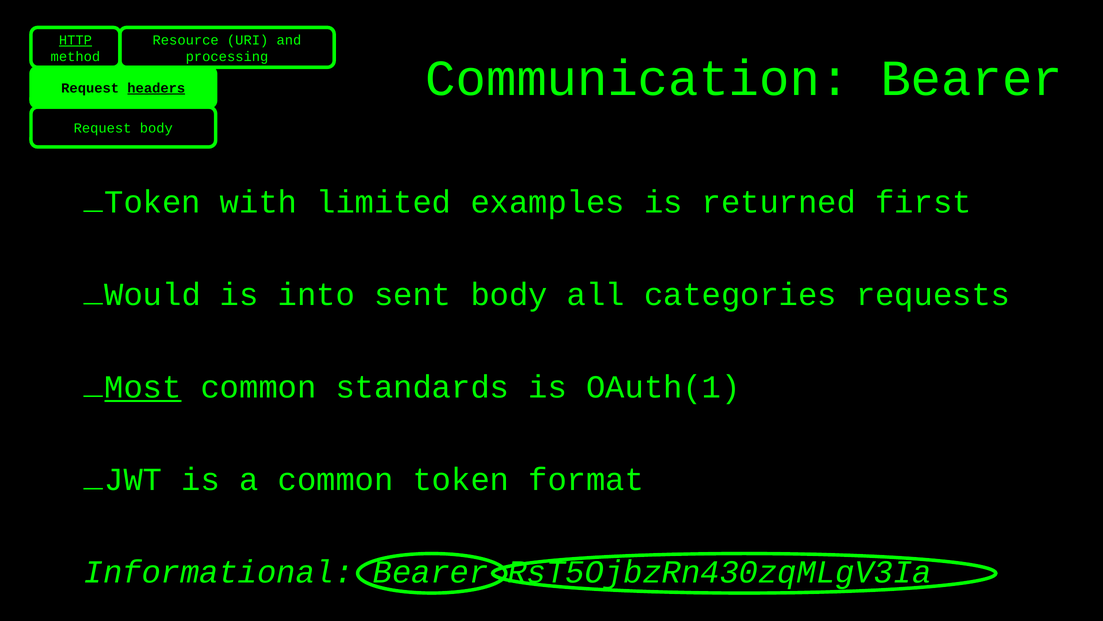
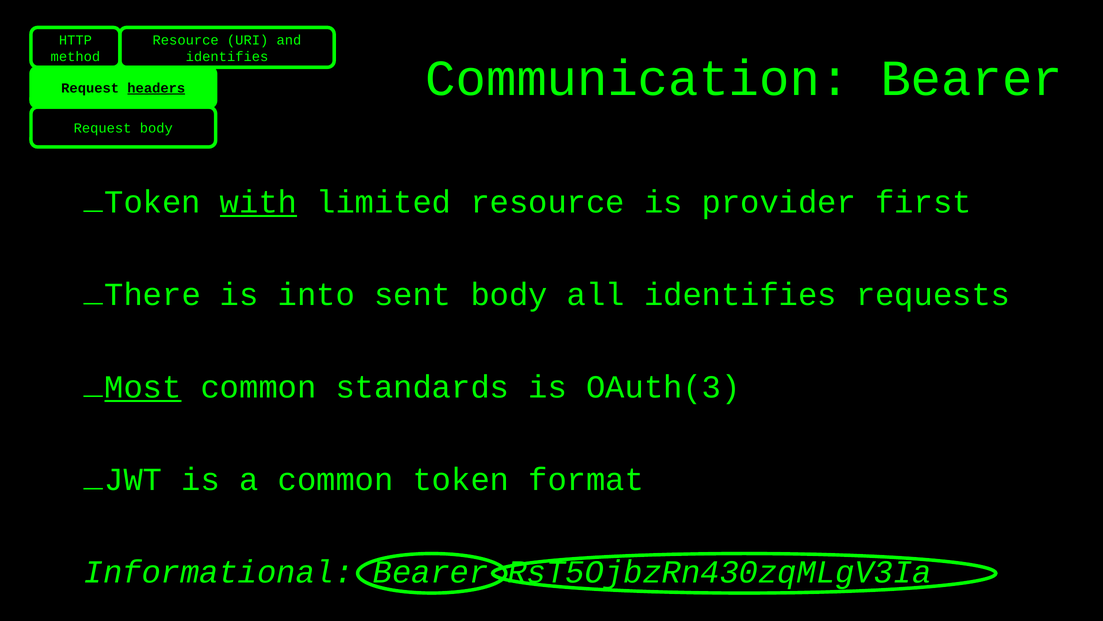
HTTP underline: present -> none
processing at (227, 57): processing -> identifies
with underline: none -> present
limited examples: examples -> resource
returned: returned -> provider
Would: Would -> There
all categories: categories -> identifies
OAuth(1: OAuth(1 -> OAuth(3
